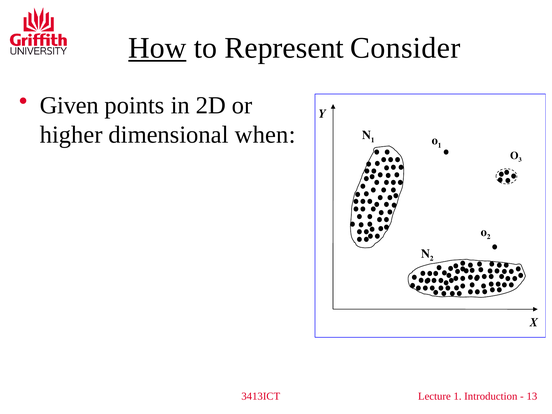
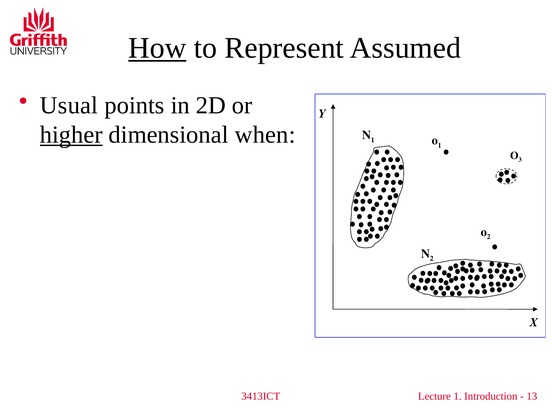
Consider: Consider -> Assumed
Given: Given -> Usual
higher underline: none -> present
